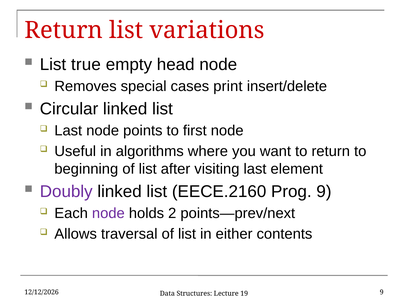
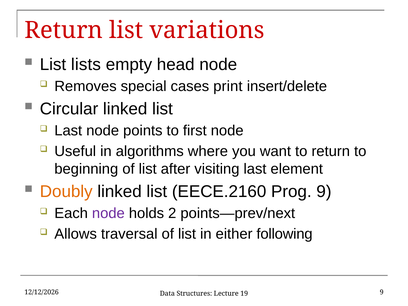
true: true -> lists
Doubly colour: purple -> orange
contents: contents -> following
